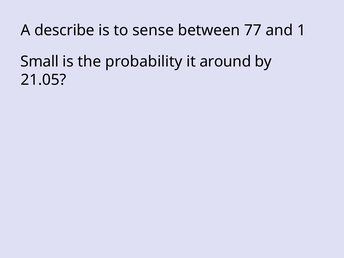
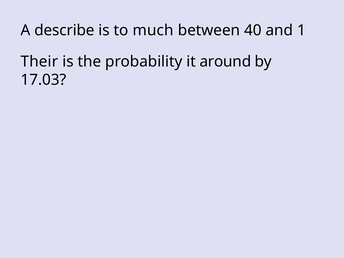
sense: sense -> much
77: 77 -> 40
Small: Small -> Their
21.05: 21.05 -> 17.03
